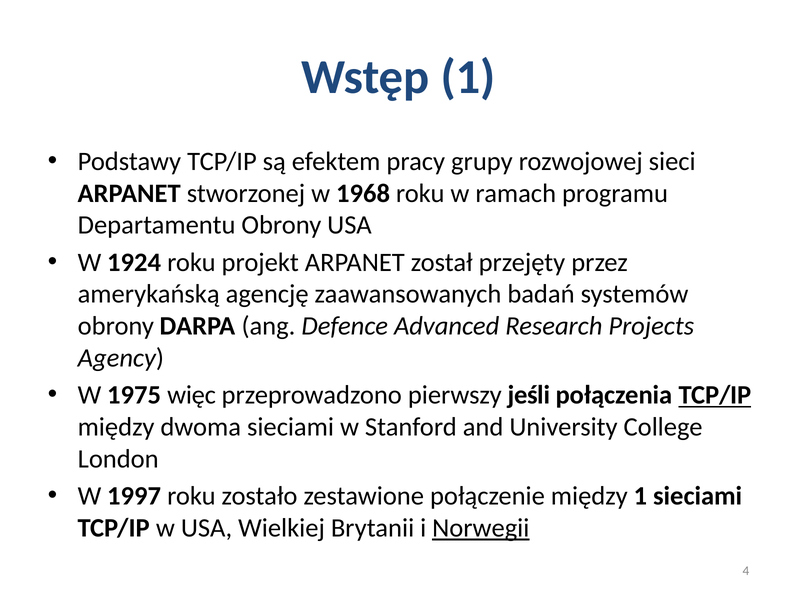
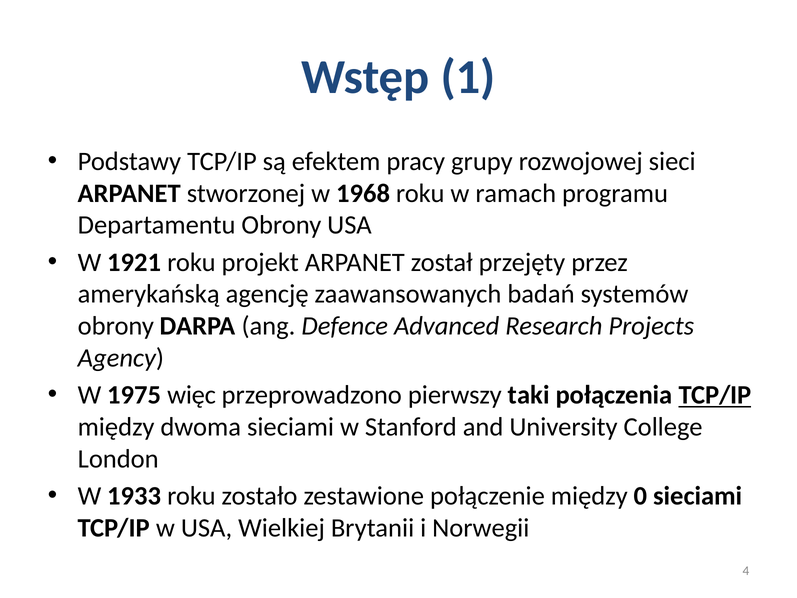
1924: 1924 -> 1921
jeśli: jeśli -> taki
1997: 1997 -> 1933
między 1: 1 -> 0
Norwegii underline: present -> none
